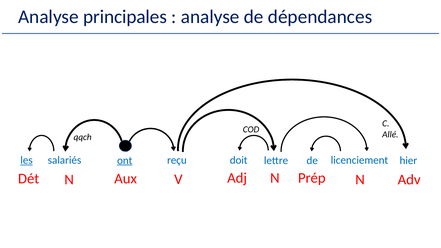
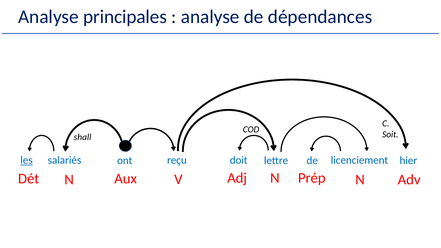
Allé: Allé -> Soit
qqch: qqch -> shall
ont underline: present -> none
